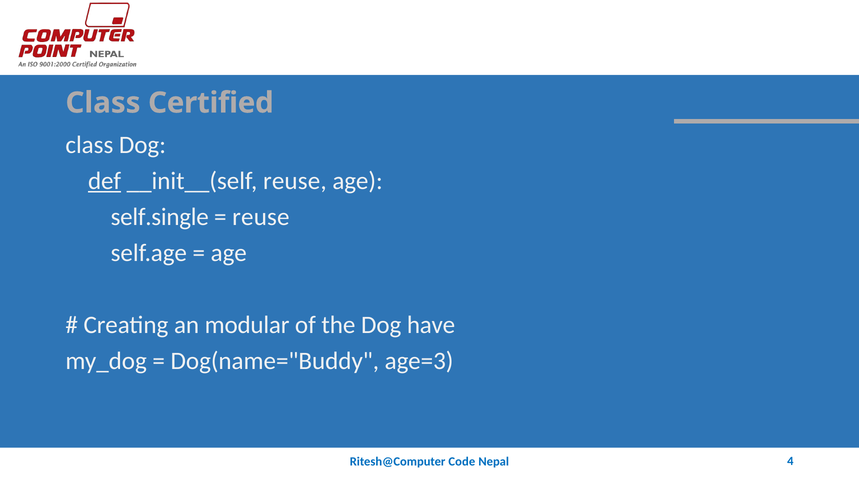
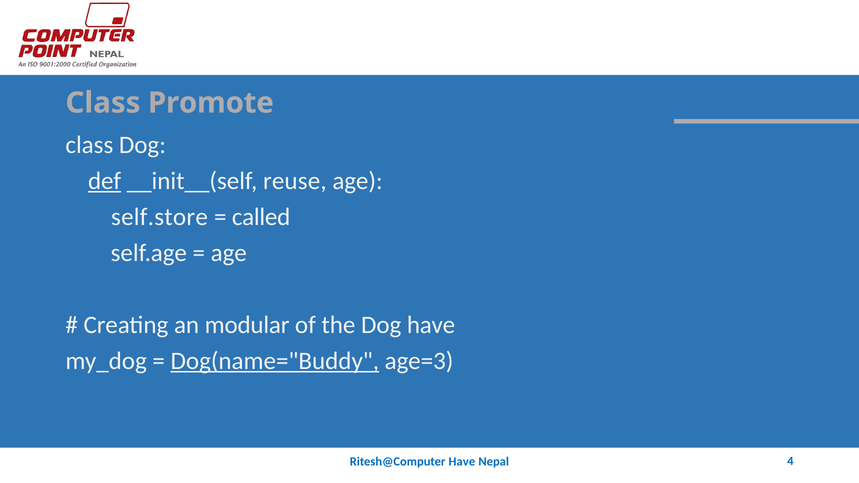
Certified: Certified -> Promote
self.single: self.single -> self.store
reuse at (261, 217): reuse -> called
Dog(name="Buddy underline: none -> present
Ritesh@Computer Code: Code -> Have
